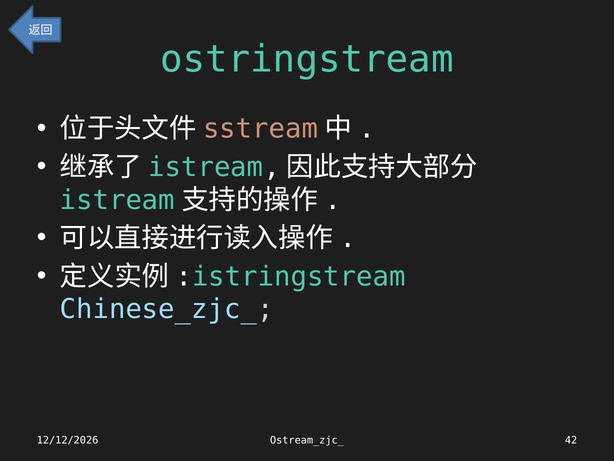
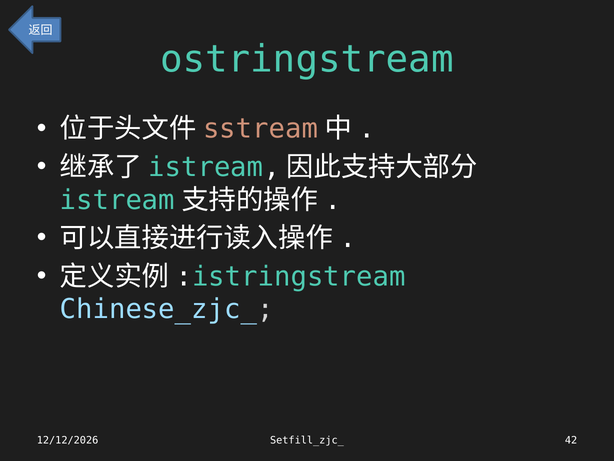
Ostream_zjc_: Ostream_zjc_ -> Setfill_zjc_
